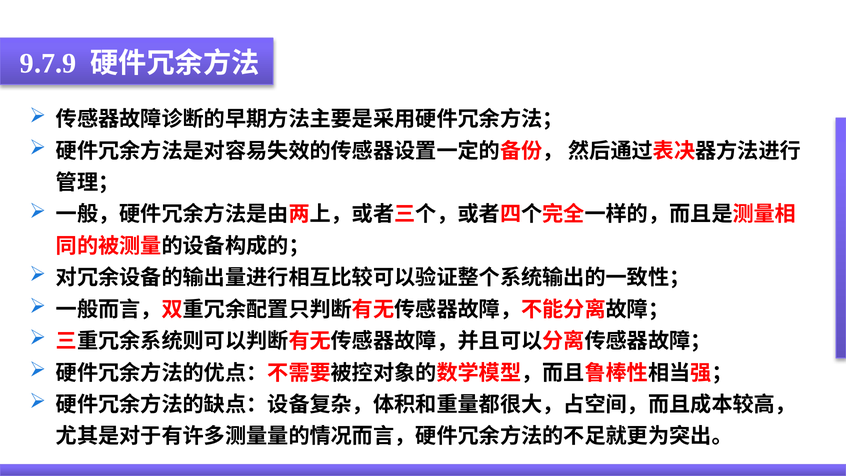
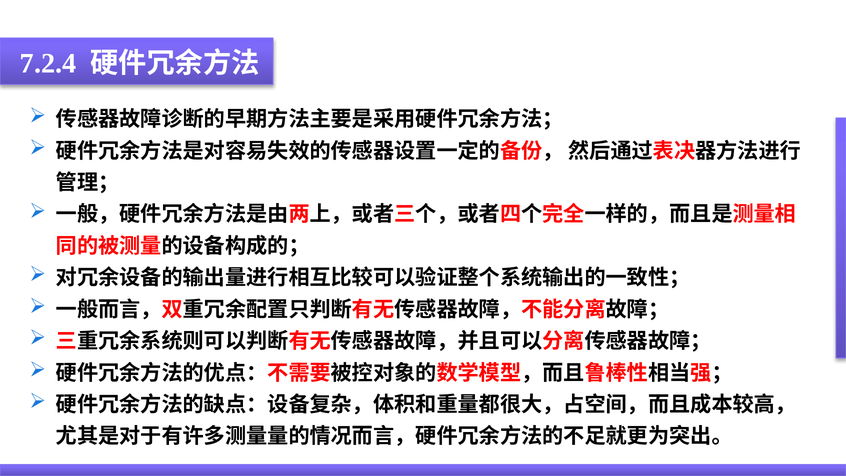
9.7.9: 9.7.9 -> 7.2.4
